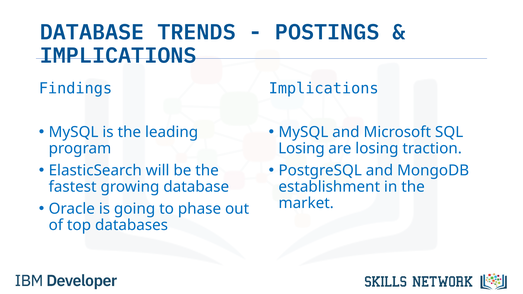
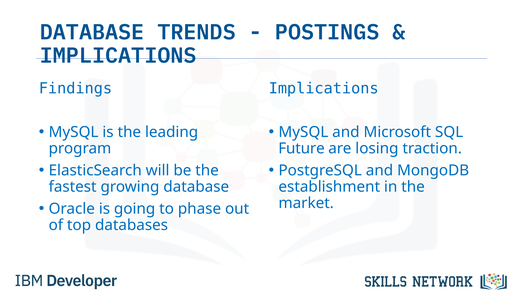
Losing at (301, 149): Losing -> Future
